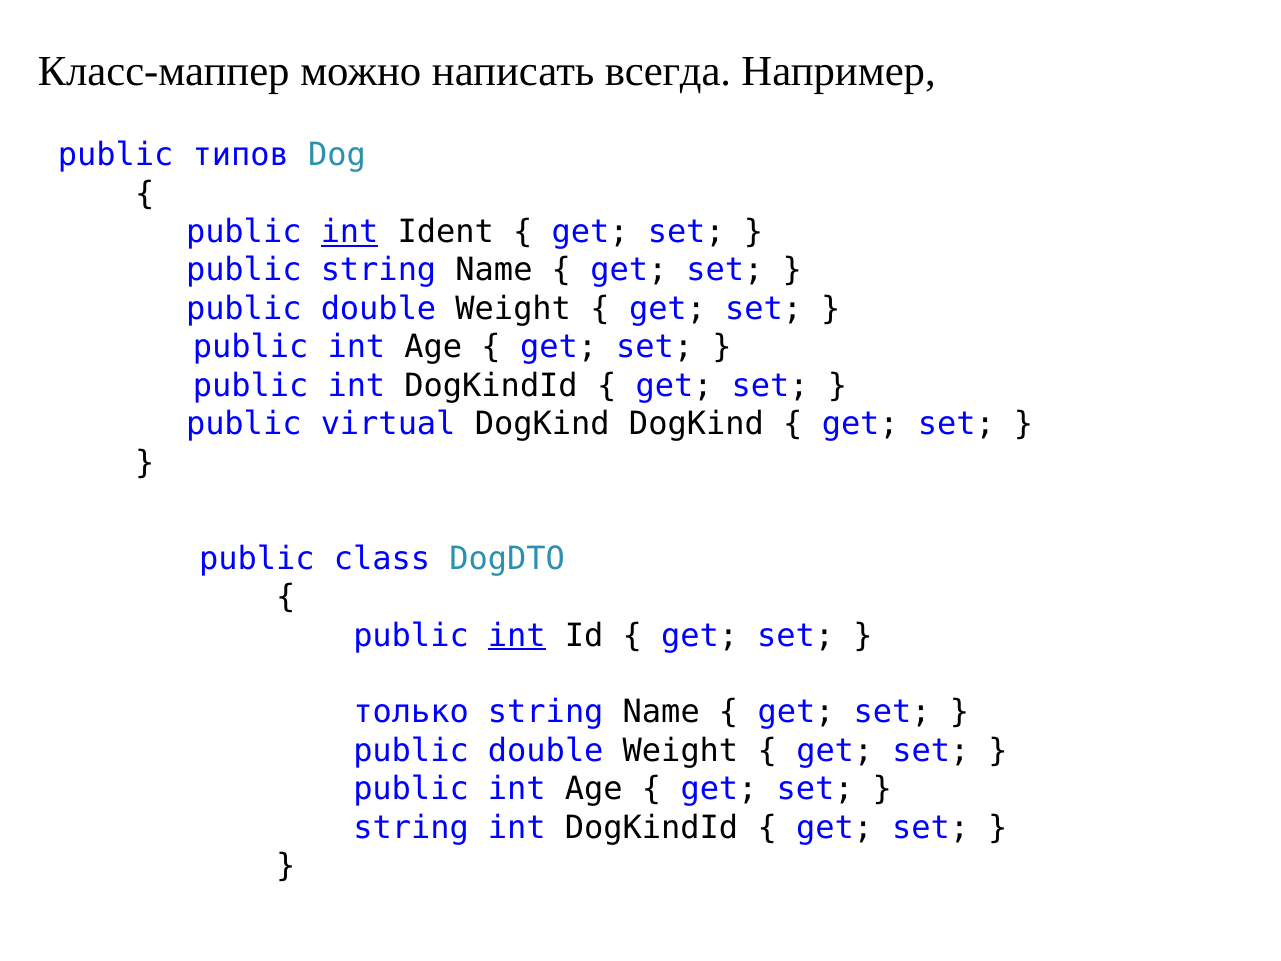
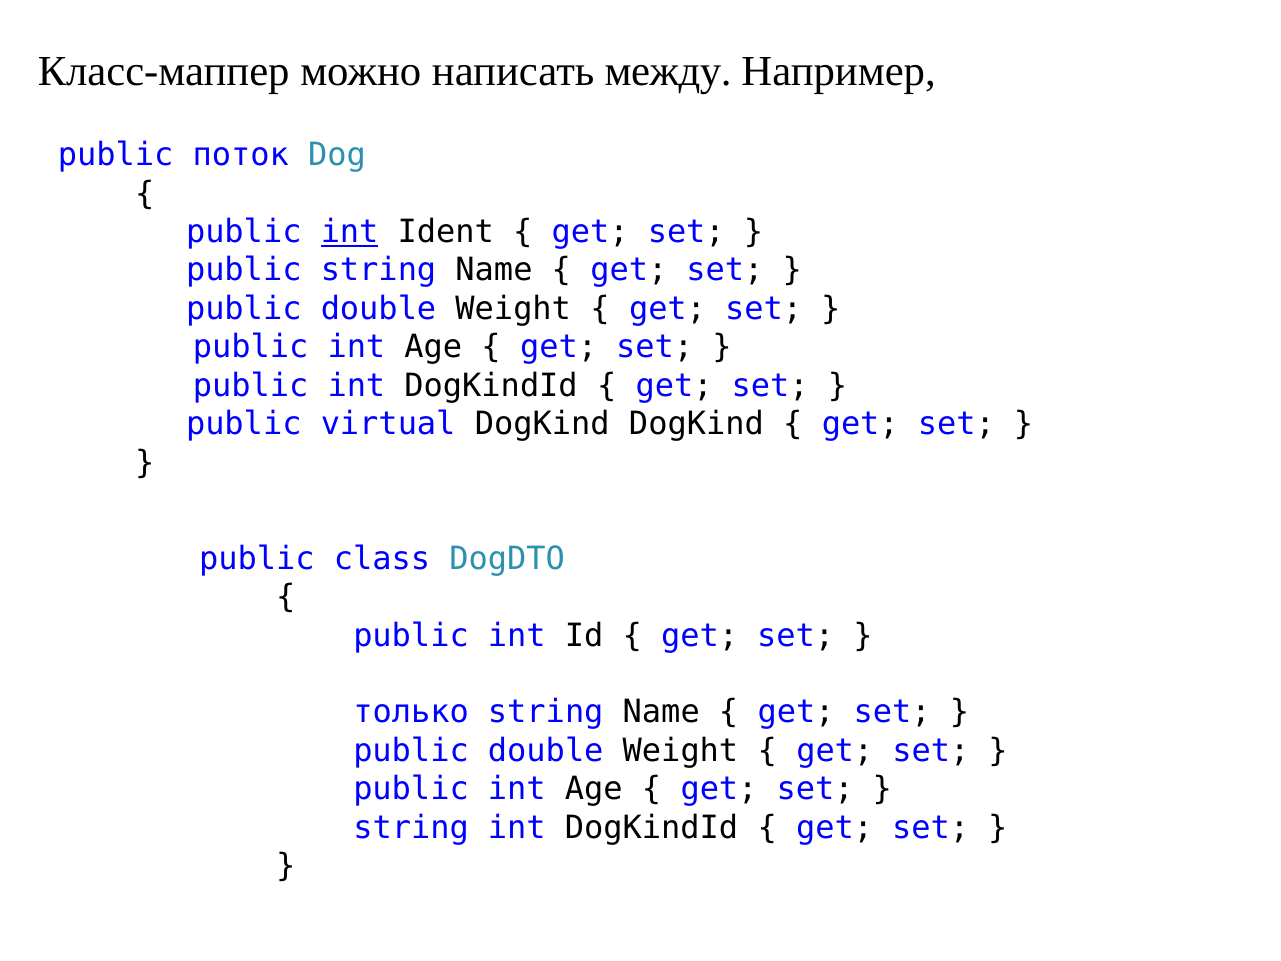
всегда: всегда -> между
типов: типов -> поток
int at (517, 635) underline: present -> none
